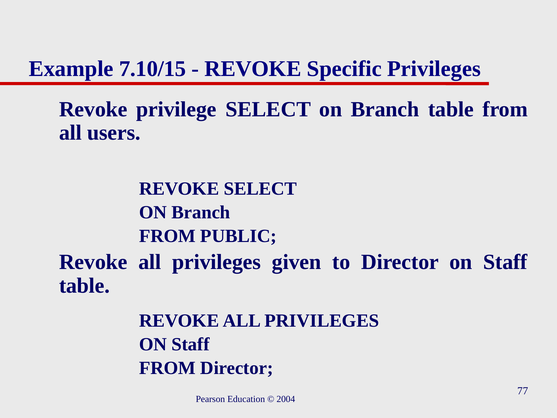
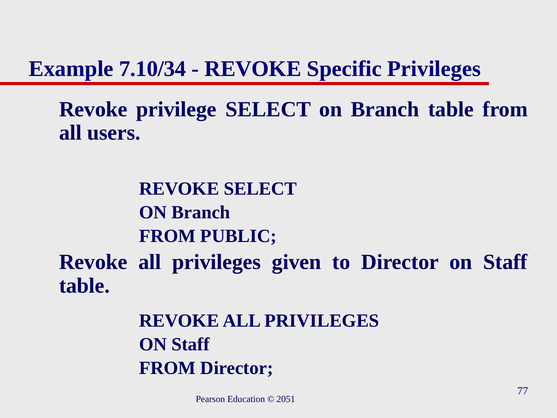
7.10/15: 7.10/15 -> 7.10/34
2004: 2004 -> 2051
